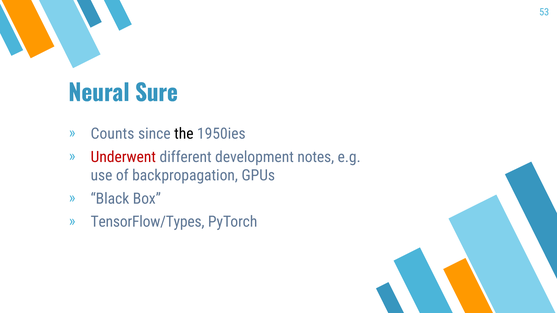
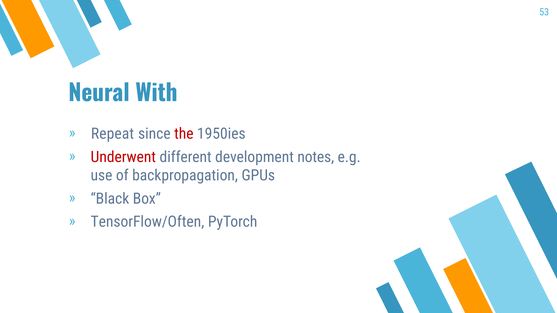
Sure: Sure -> With
Counts: Counts -> Repeat
the colour: black -> red
TensorFlow/Types: TensorFlow/Types -> TensorFlow/Often
